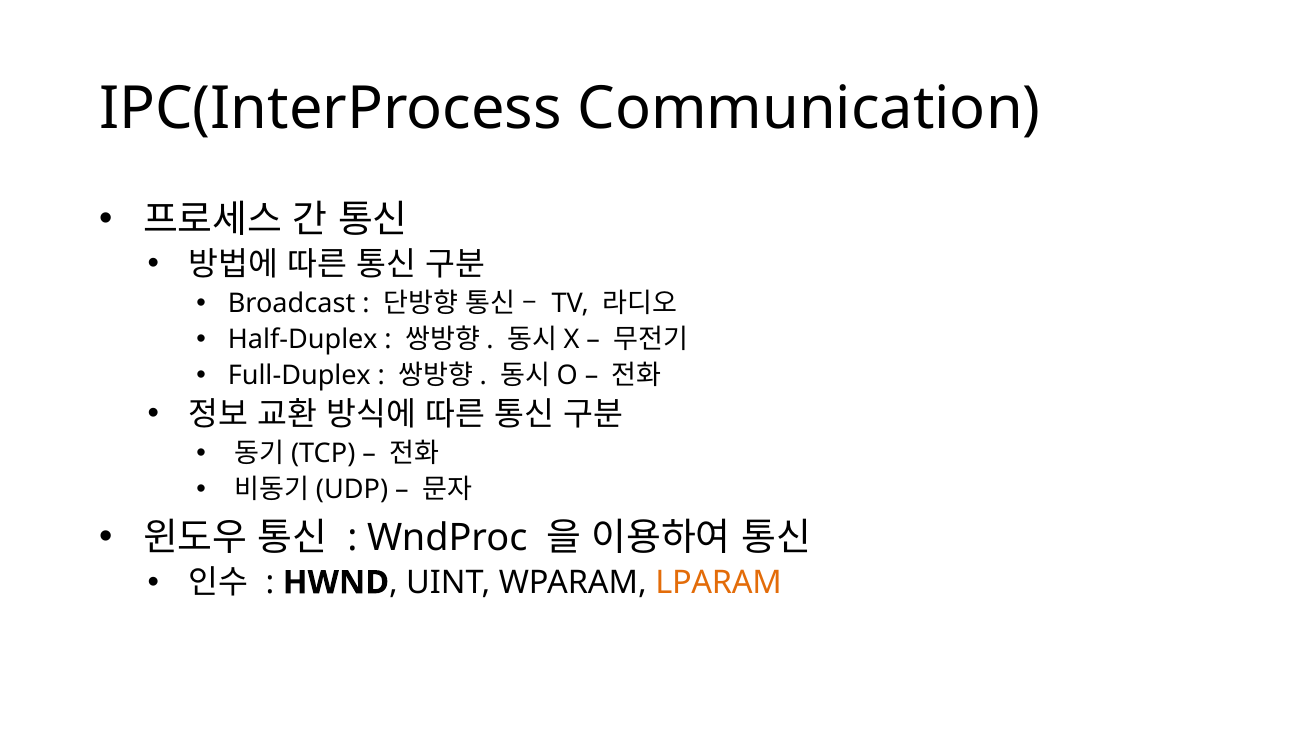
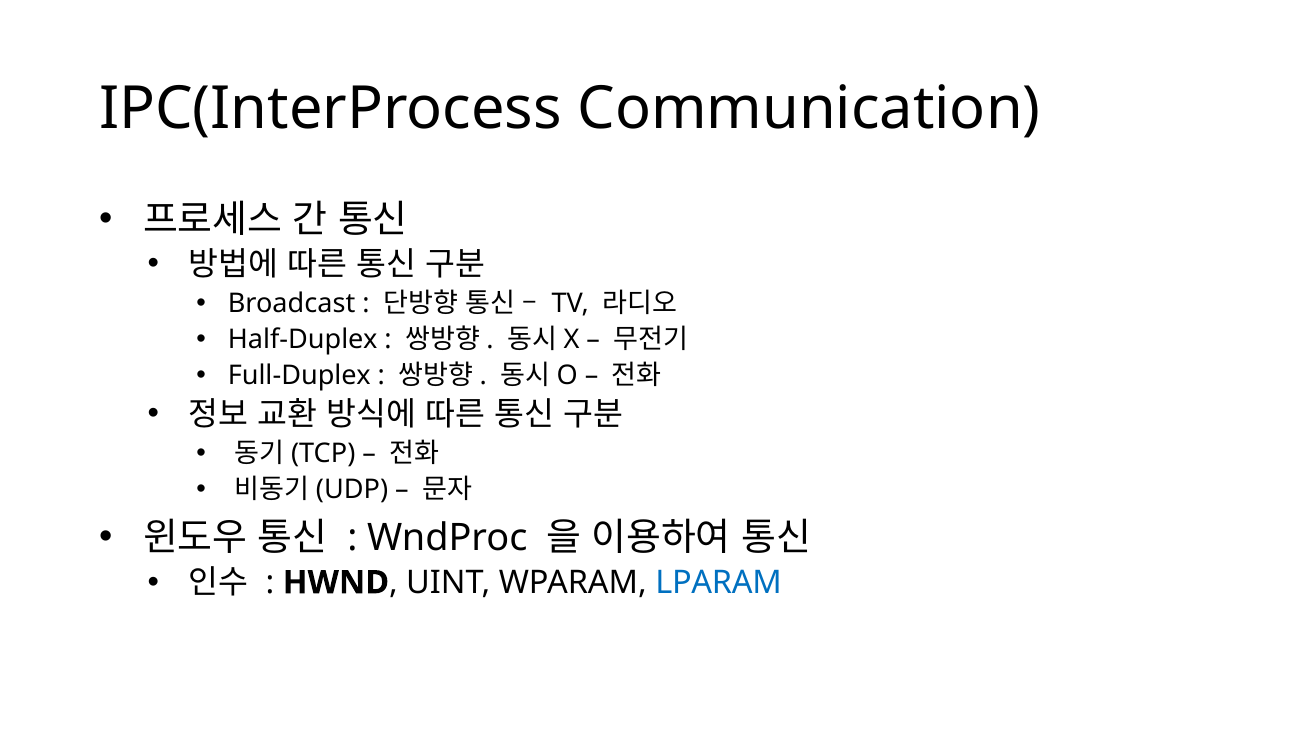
LPARAM colour: orange -> blue
